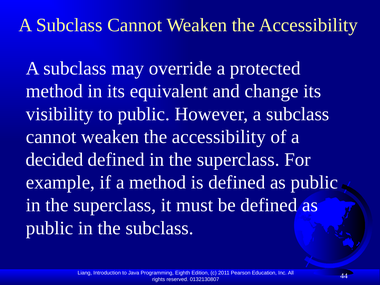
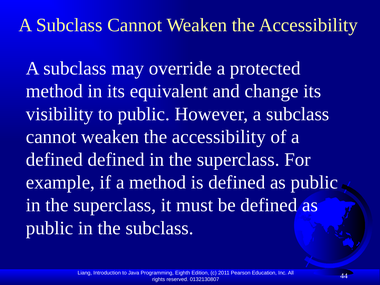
decided at (54, 160): decided -> defined
